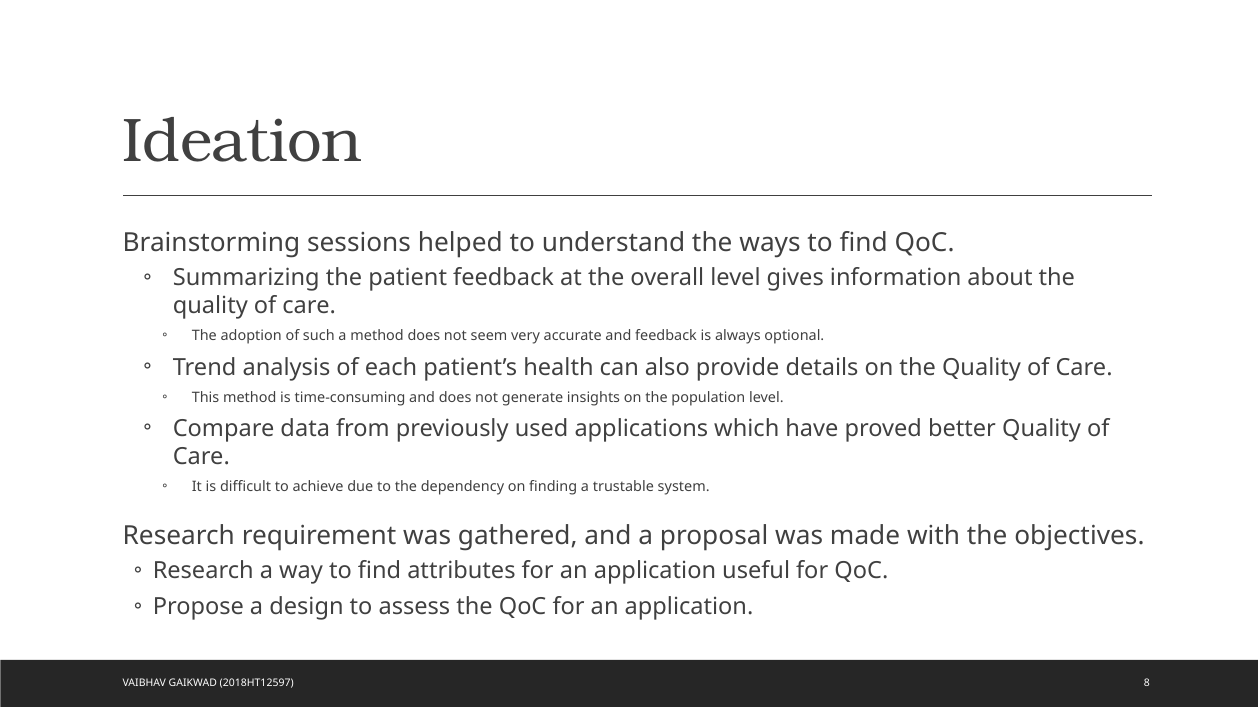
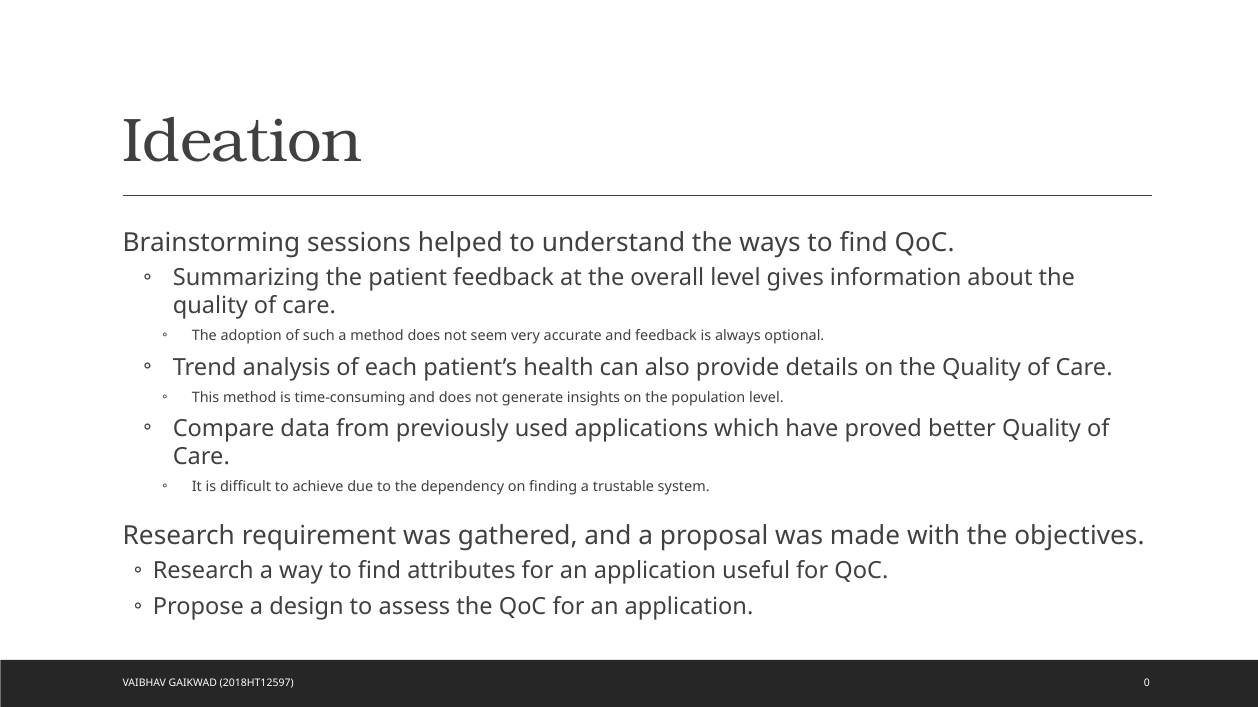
8: 8 -> 0
